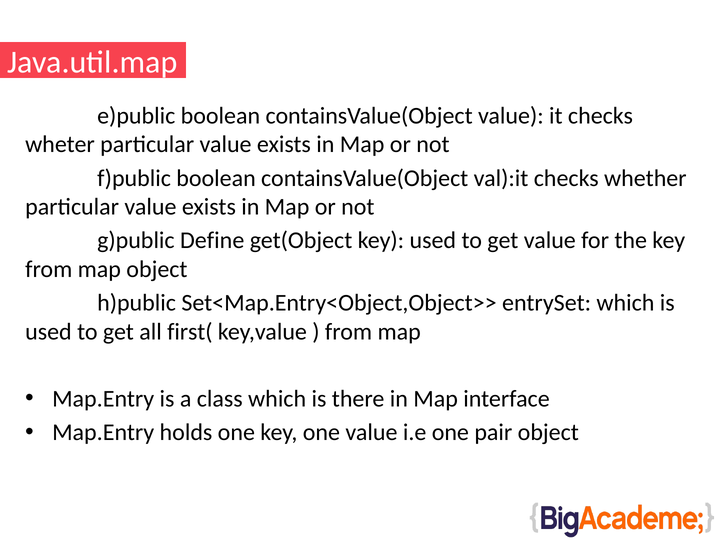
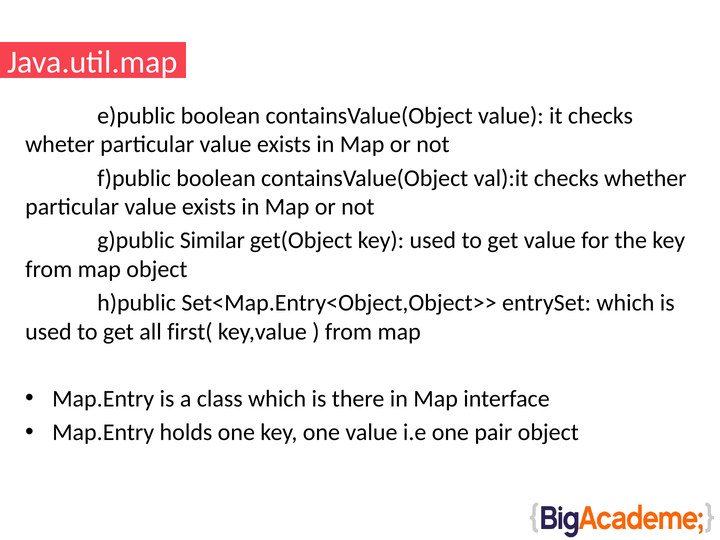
Define: Define -> Similar
